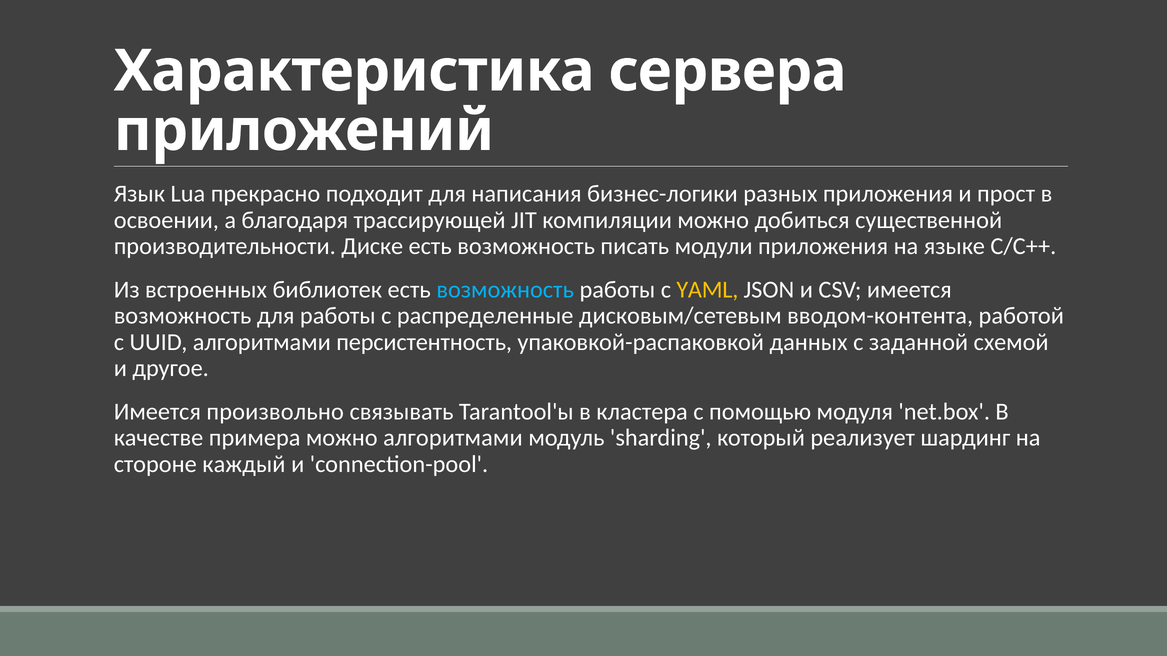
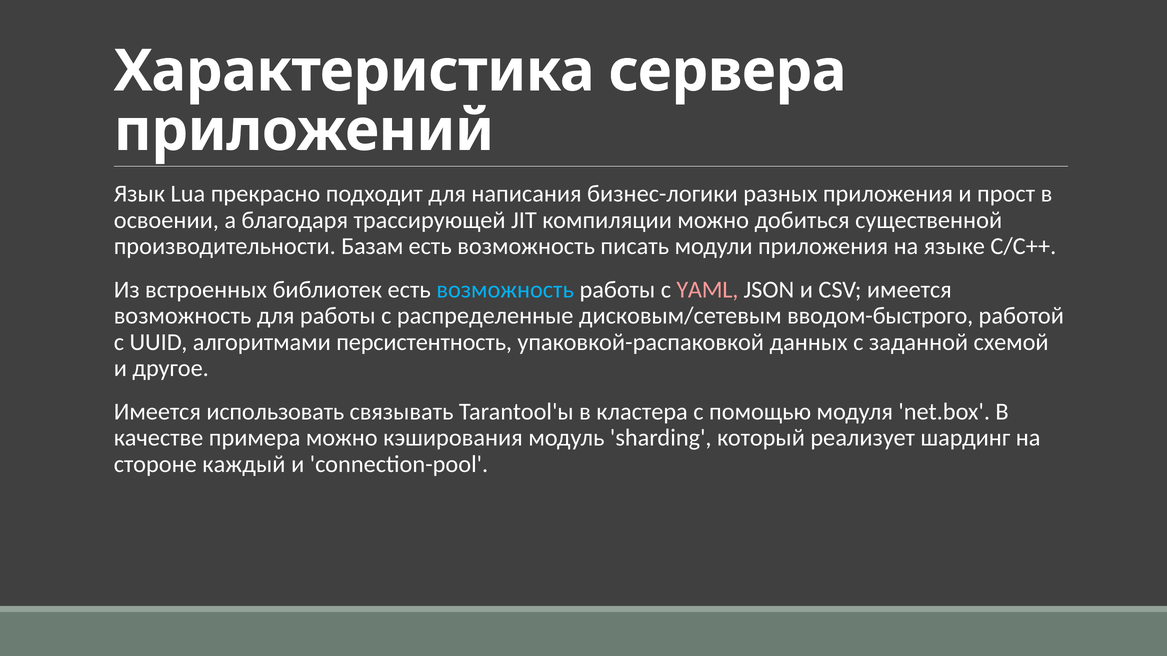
Диске: Диске -> Базам
YAML colour: yellow -> pink
вводом-контента: вводом-контента -> вводом-быстрого
произвольно: произвольно -> использовать
можно алгоритмами: алгоритмами -> кэширования
